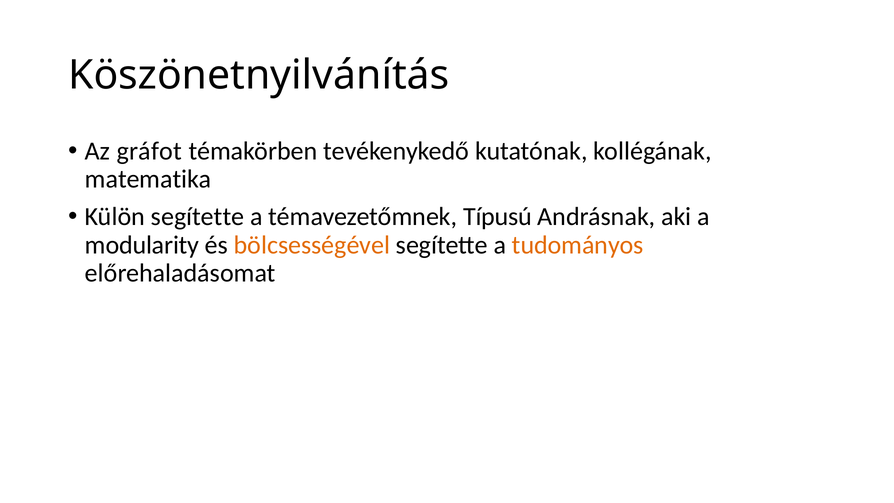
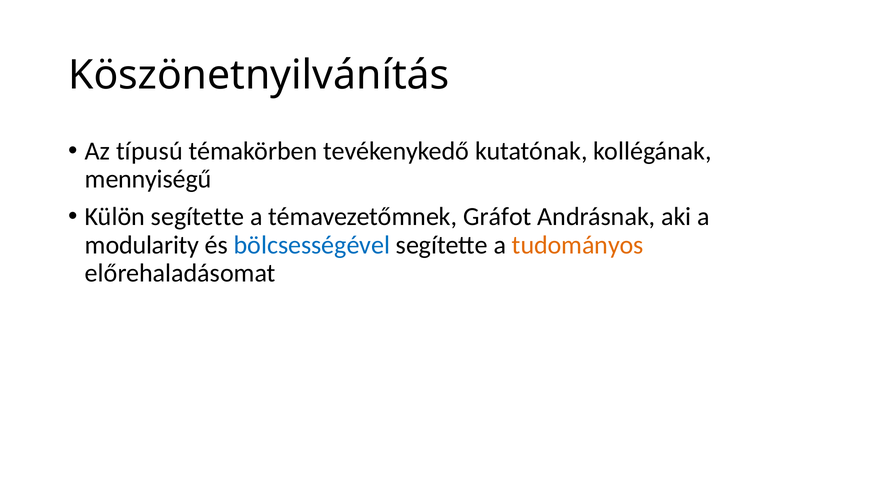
gráfot: gráfot -> típusú
matematika: matematika -> mennyiségű
Típusú: Típusú -> Gráfot
bölcsességével colour: orange -> blue
